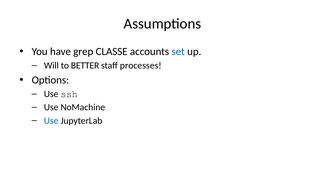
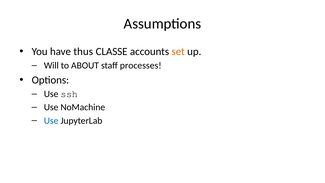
grep: grep -> thus
set colour: blue -> orange
BETTER: BETTER -> ABOUT
